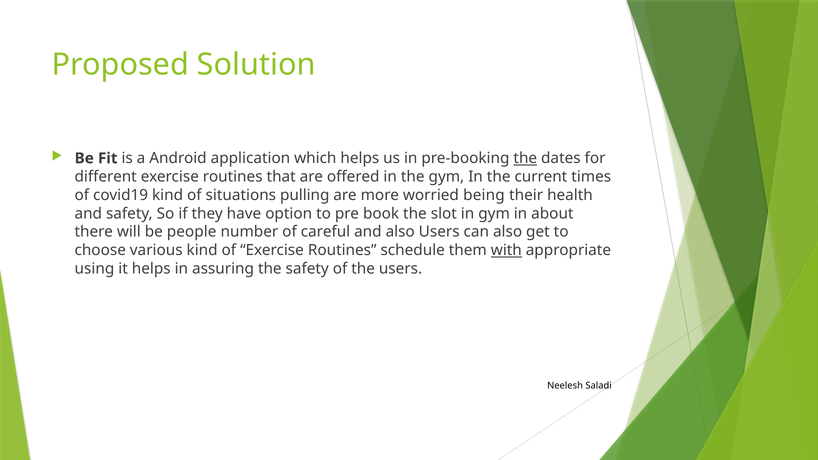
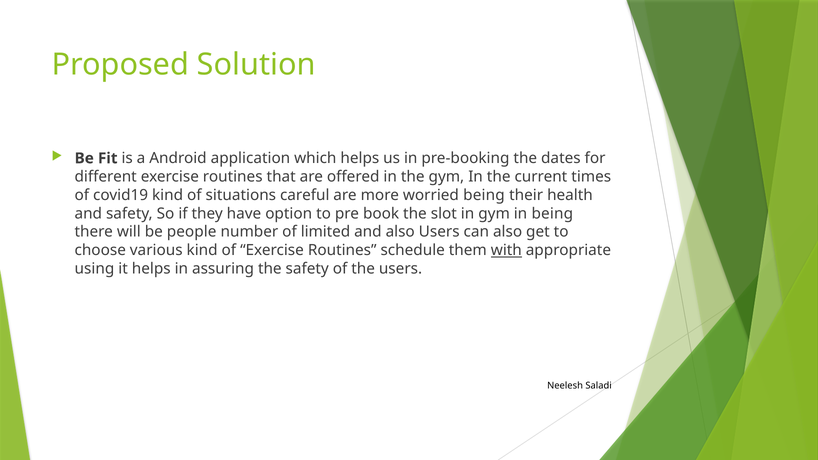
the at (525, 158) underline: present -> none
pulling: pulling -> careful
in about: about -> being
careful: careful -> limited
